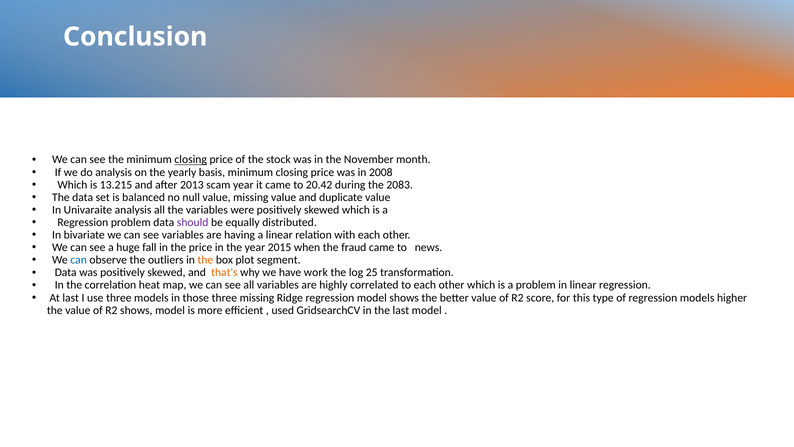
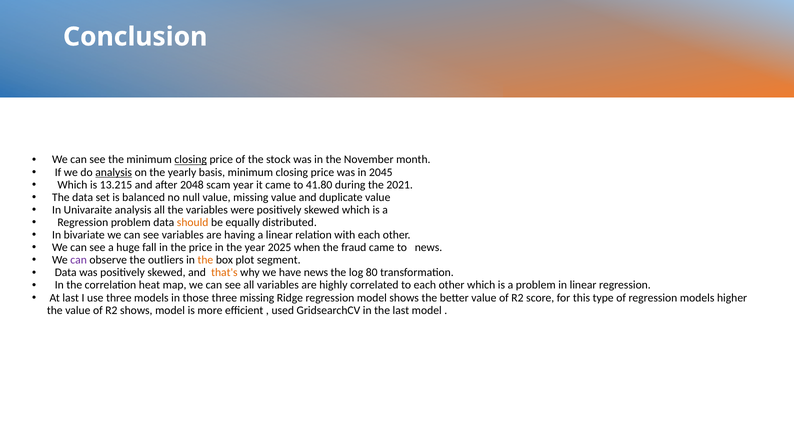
analysis at (114, 172) underline: none -> present
2008: 2008 -> 2045
2013: 2013 -> 2048
20.42: 20.42 -> 41.80
2083: 2083 -> 2021
should colour: purple -> orange
2015: 2015 -> 2025
can at (79, 260) colour: blue -> purple
have work: work -> news
25: 25 -> 80
